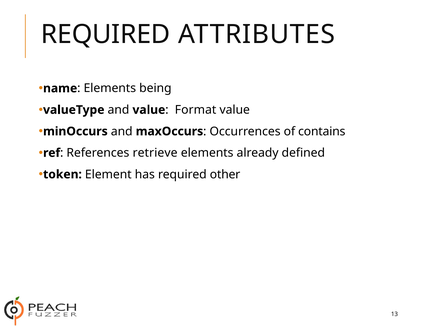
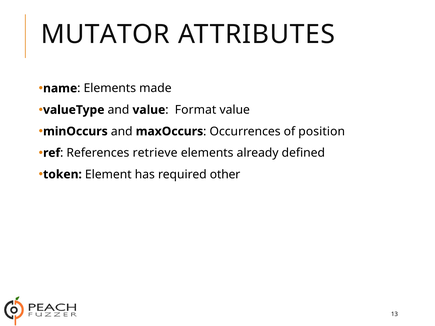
REQUIRED at (106, 35): REQUIRED -> MUTATOR
being: being -> made
contains: contains -> position
